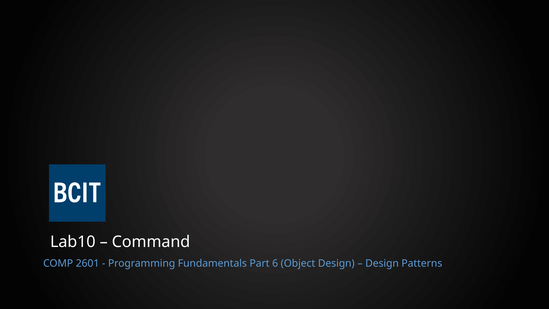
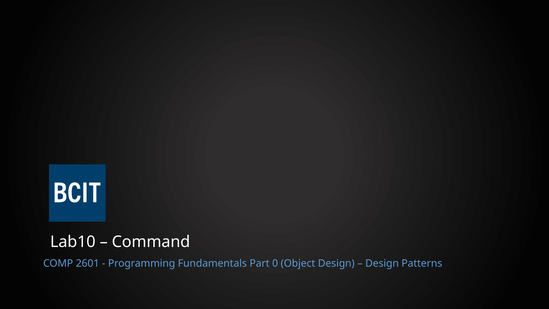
6: 6 -> 0
